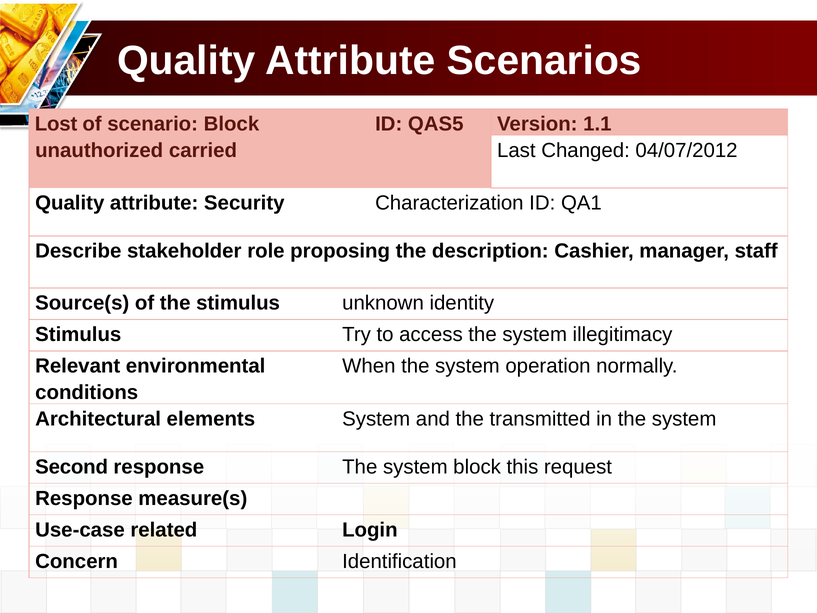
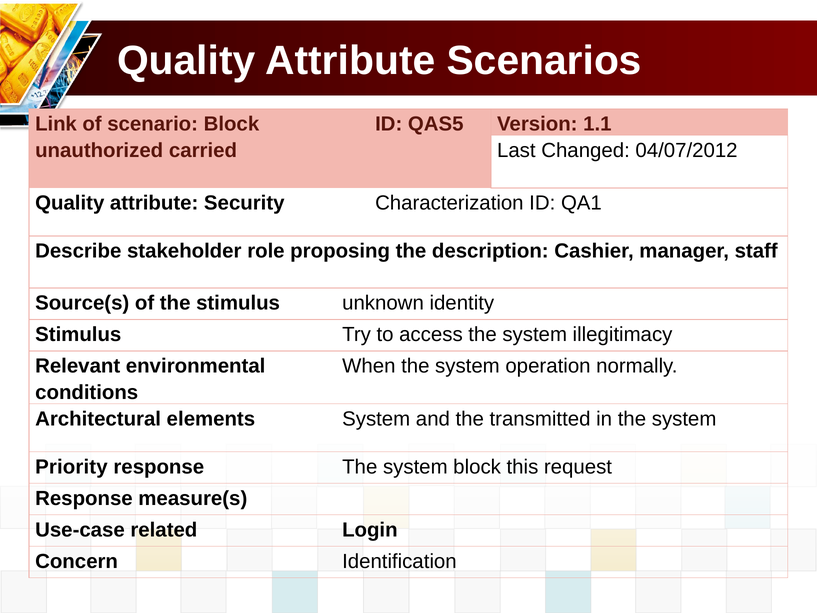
Lost: Lost -> Link
Second: Second -> Priority
